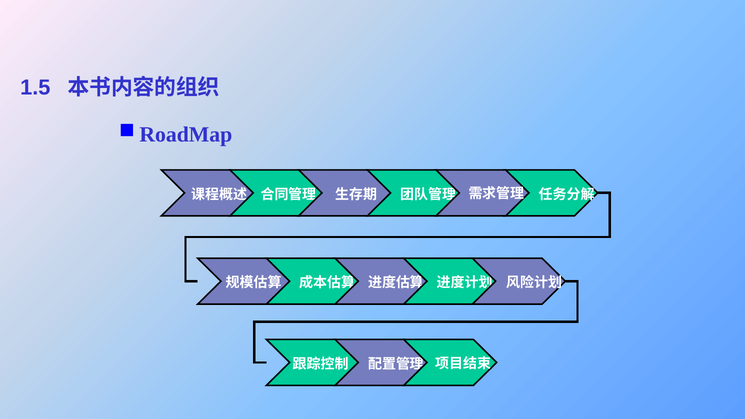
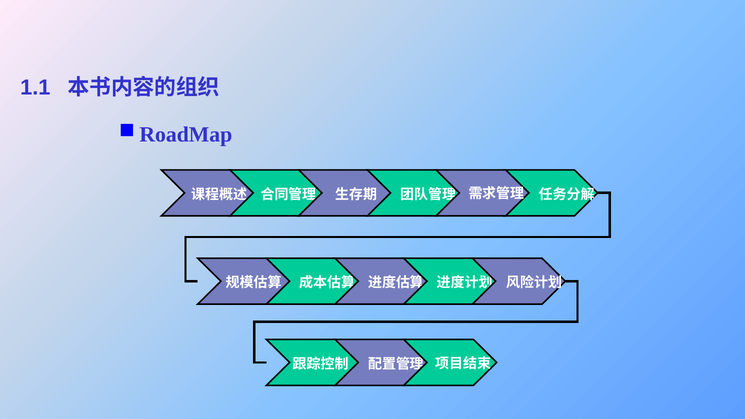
1.5: 1.5 -> 1.1
